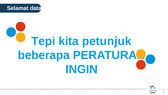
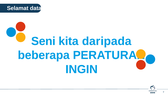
Tepi: Tepi -> Seni
petunjuk: petunjuk -> daripada
